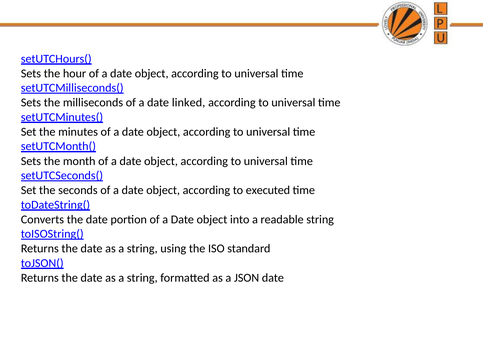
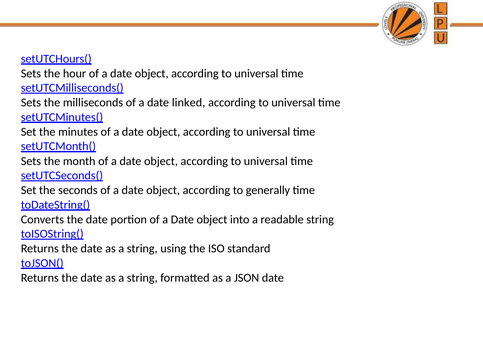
executed: executed -> generally
